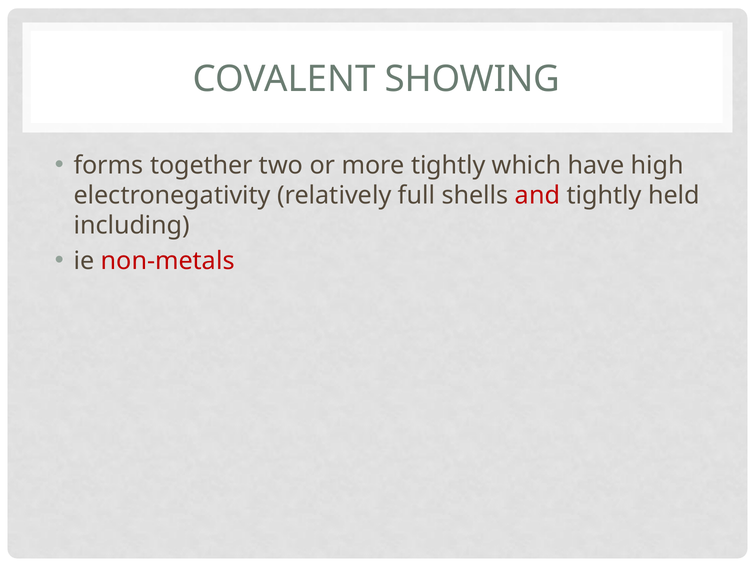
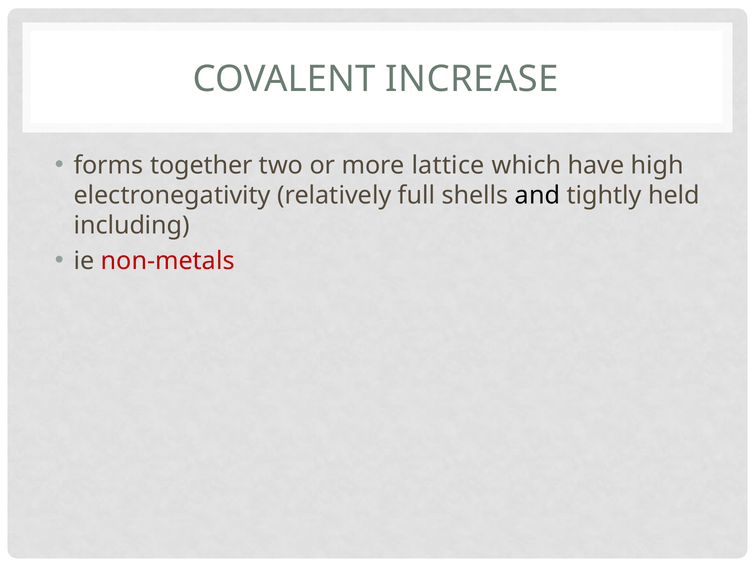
SHOWING: SHOWING -> INCREASE
more tightly: tightly -> lattice
and colour: red -> black
